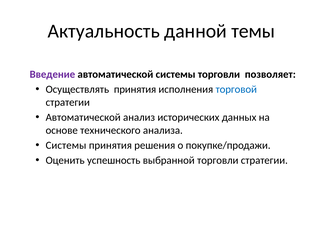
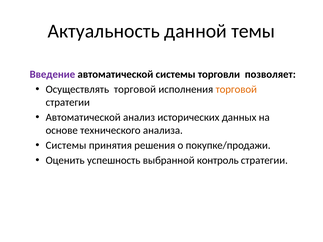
Осуществлять принятия: принятия -> торговой
торговой at (236, 90) colour: blue -> orange
выбранной торговли: торговли -> контроль
